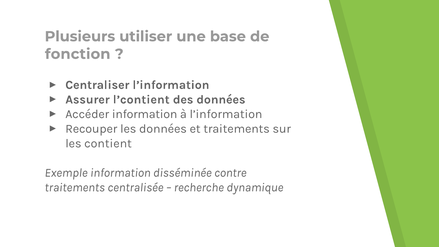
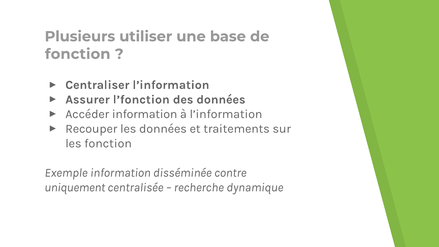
l’contient: l’contient -> l’fonction
les contient: contient -> fonction
traitements at (75, 187): traitements -> uniquement
